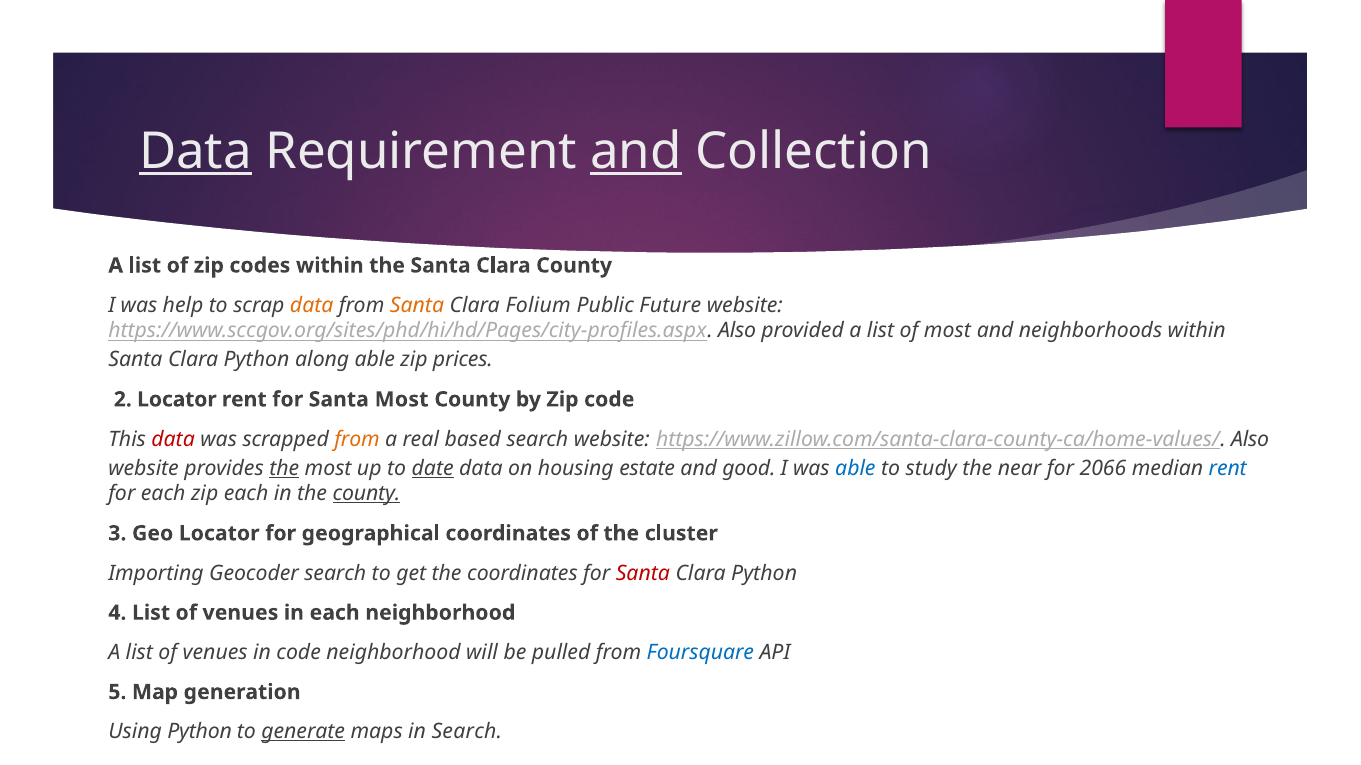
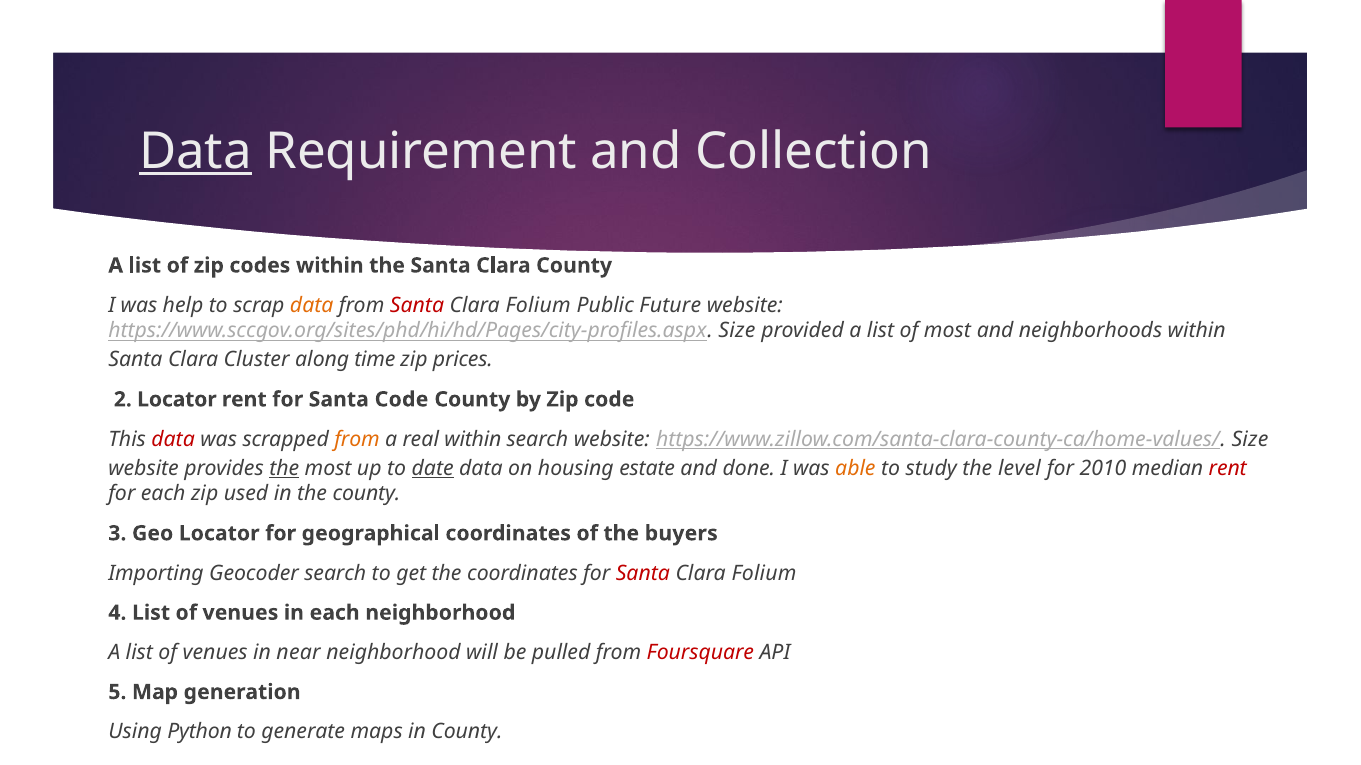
and at (636, 152) underline: present -> none
Santa at (417, 305) colour: orange -> red
https://www.sccgov.org/sites/phd/hi/hd/Pages/city-profiles.aspx Also: Also -> Size
Python at (257, 360): Python -> Cluster
along able: able -> time
Santa Most: Most -> Code
real based: based -> within
https://www.zillow.com/santa-clara-county-ca/home-values/ Also: Also -> Size
good: good -> done
able at (855, 469) colour: blue -> orange
near: near -> level
2066: 2066 -> 2010
rent at (1228, 469) colour: blue -> red
zip each: each -> used
county at (366, 494) underline: present -> none
cluster: cluster -> buyers
Python at (764, 573): Python -> Folium
in code: code -> near
Foursquare colour: blue -> red
generate underline: present -> none
in Search: Search -> County
